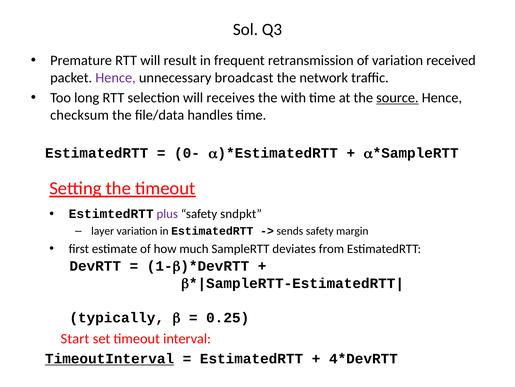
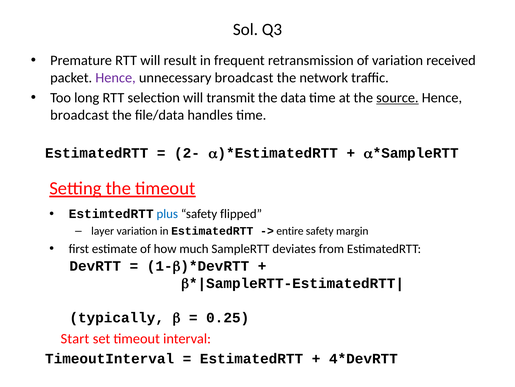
receives: receives -> transmit
with: with -> data
checksum at (80, 115): checksum -> broadcast
0-: 0- -> 2-
plus colour: purple -> blue
sndpkt: sndpkt -> flipped
sends: sends -> entire
TimeoutInterval underline: present -> none
